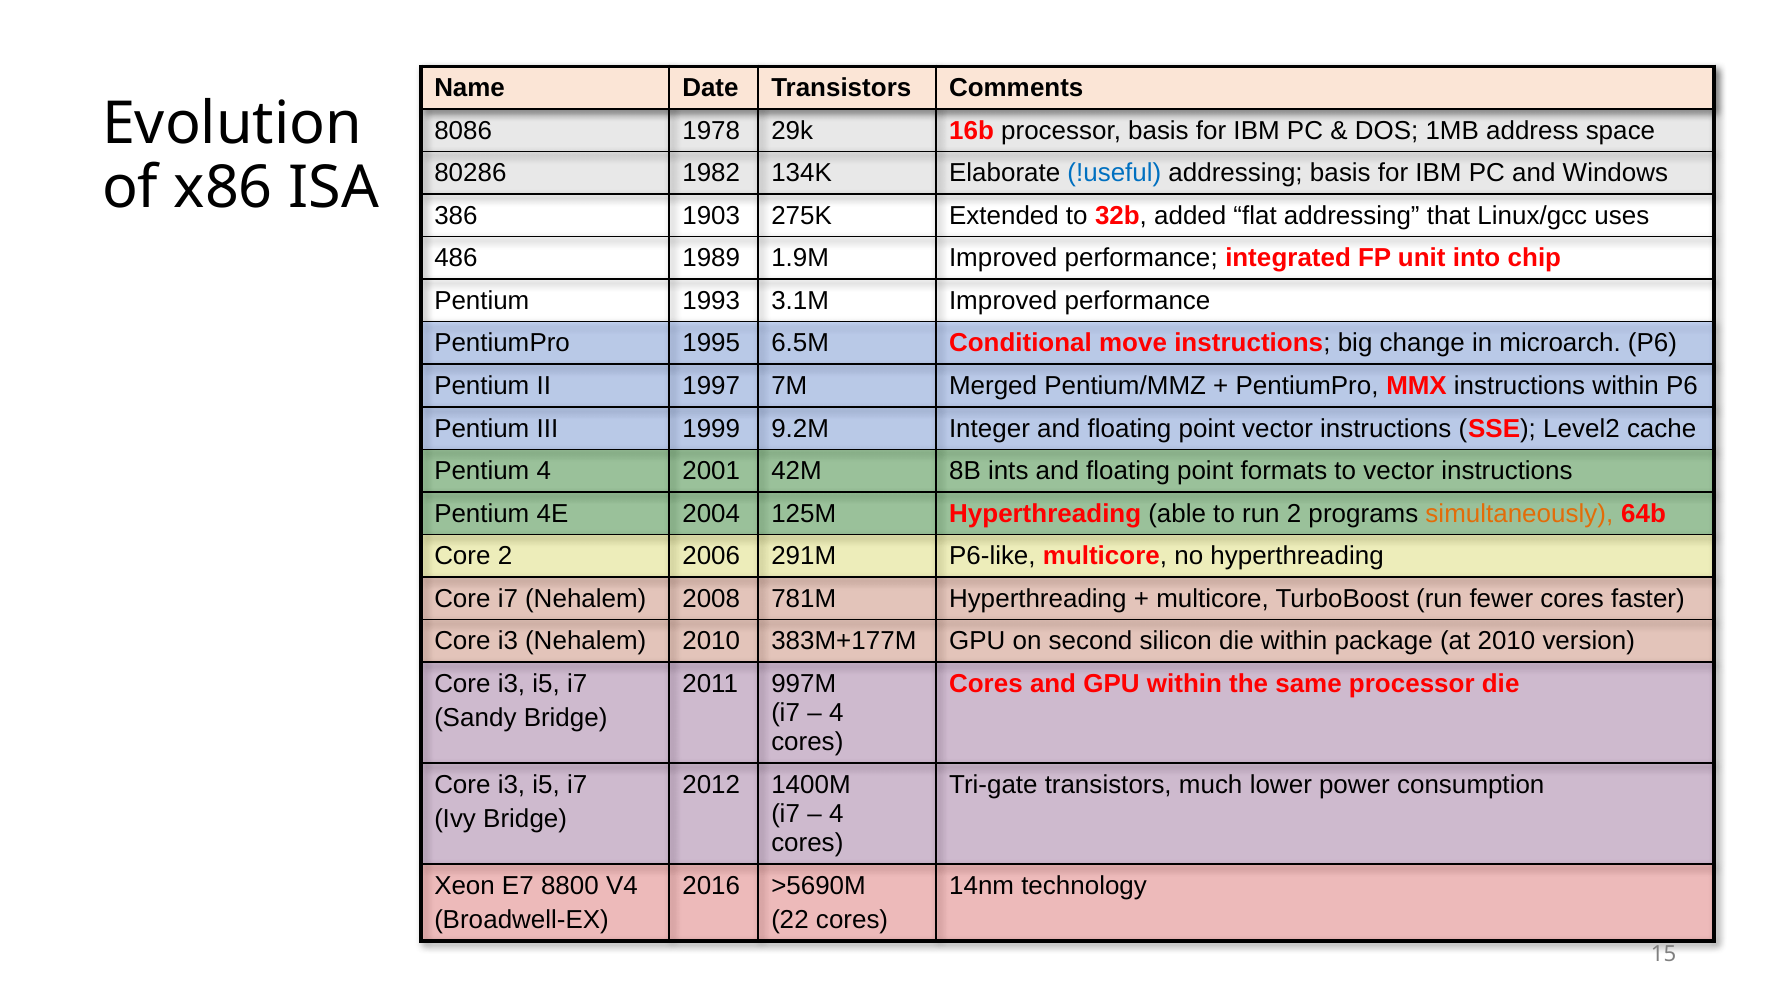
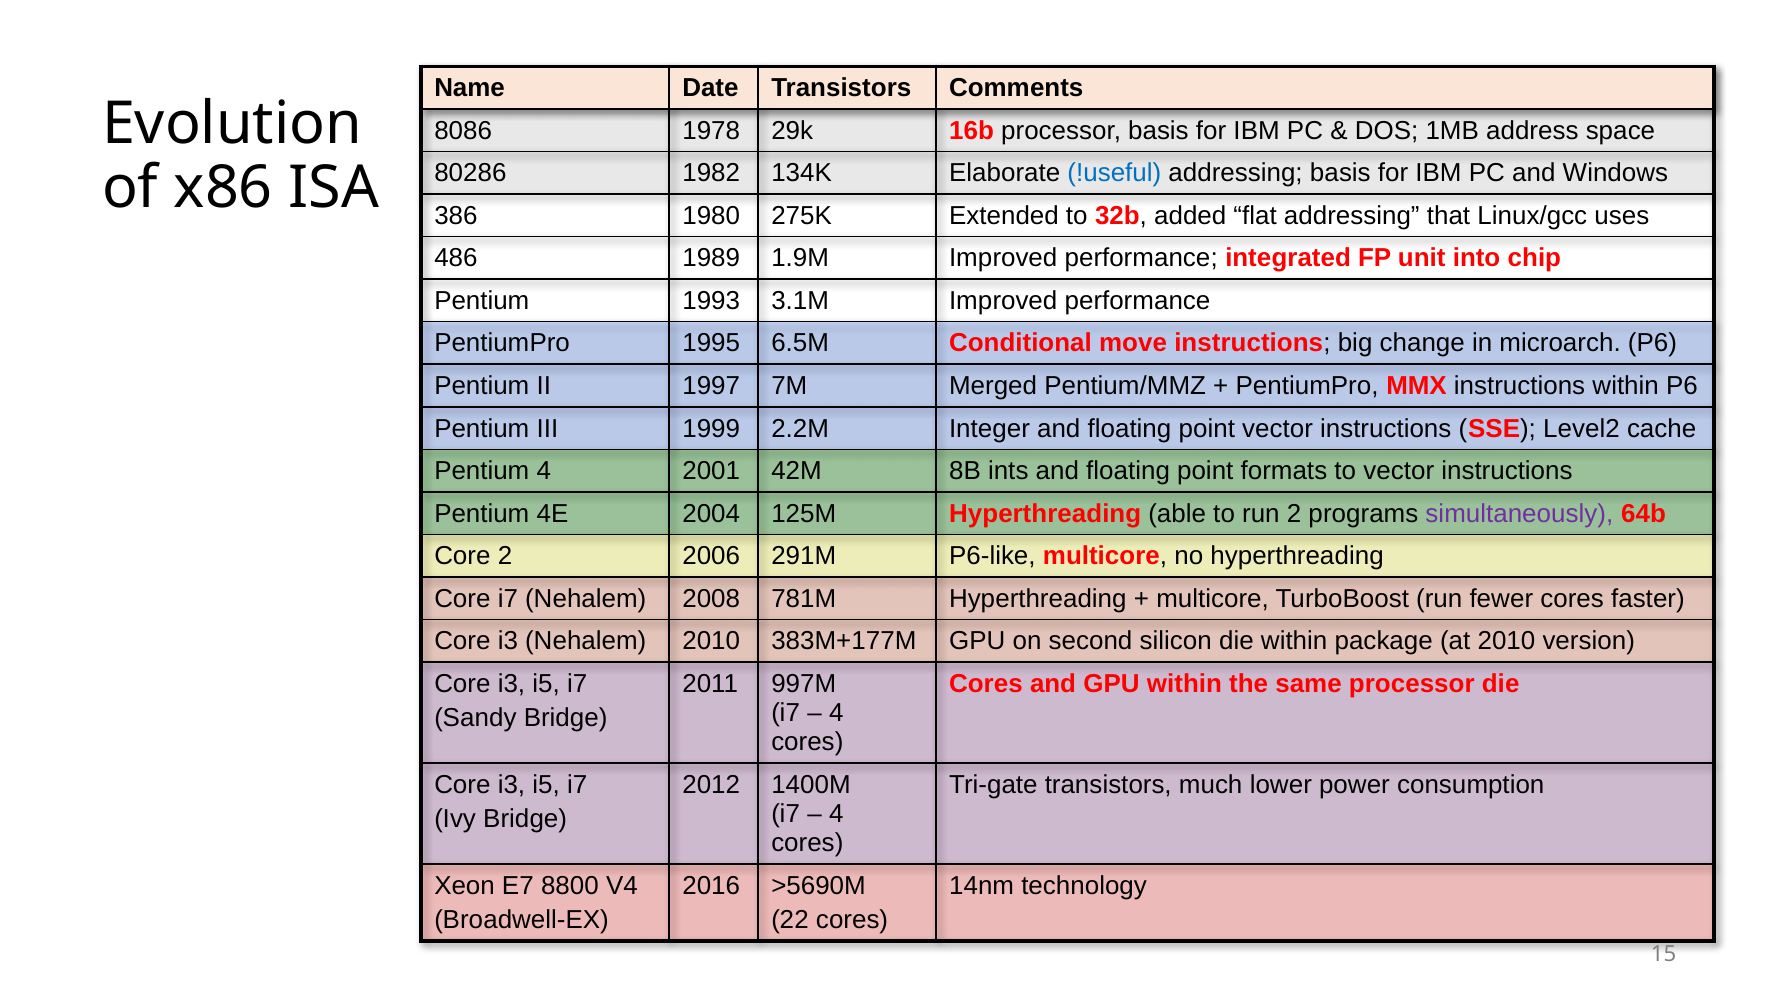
1903: 1903 -> 1980
9.2M: 9.2M -> 2.2M
simultaneously colour: orange -> purple
